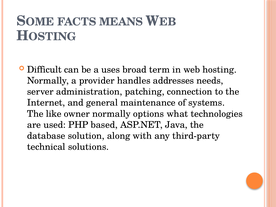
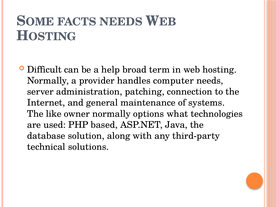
FACTS MEANS: MEANS -> NEEDS
uses: uses -> help
addresses: addresses -> computer
